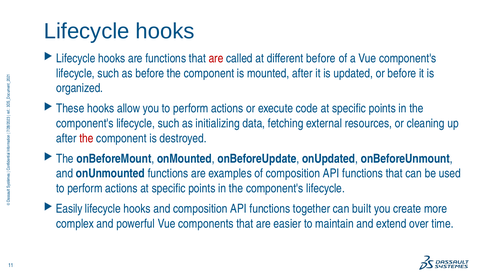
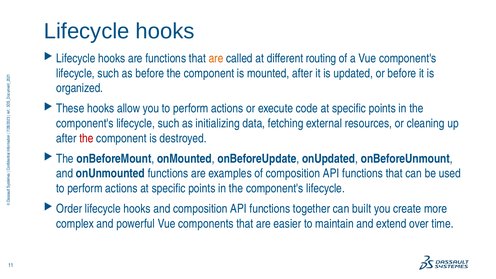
are at (216, 58) colour: red -> orange
different before: before -> routing
Easily: Easily -> Order
